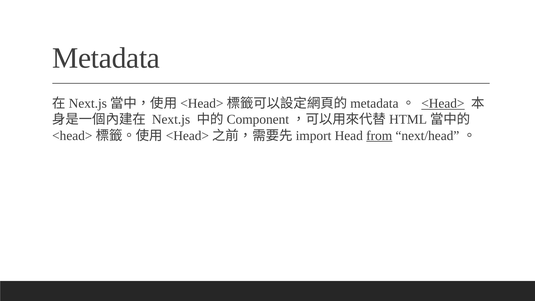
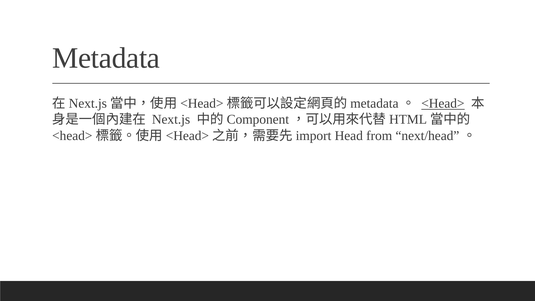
from underline: present -> none
